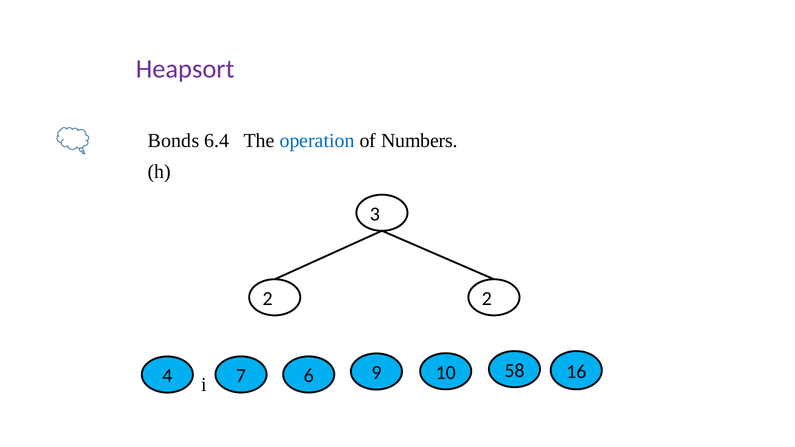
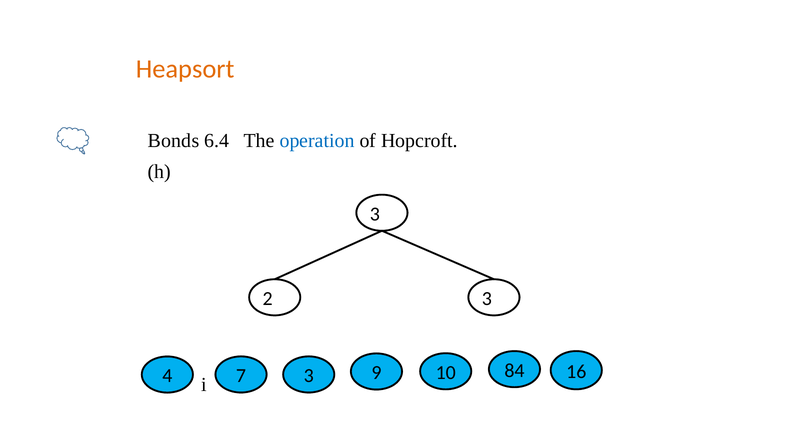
Heapsort colour: purple -> orange
Numbers: Numbers -> Hopcroft
2 2: 2 -> 3
7 6: 6 -> 3
58: 58 -> 84
